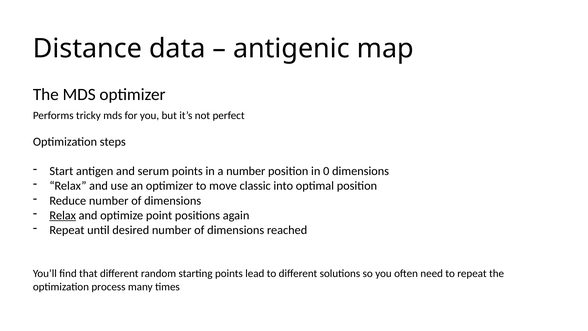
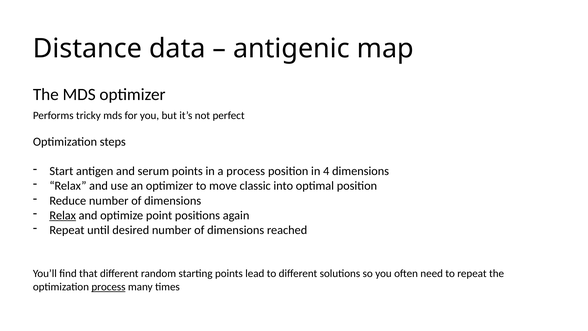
a number: number -> process
0: 0 -> 4
process at (108, 287) underline: none -> present
